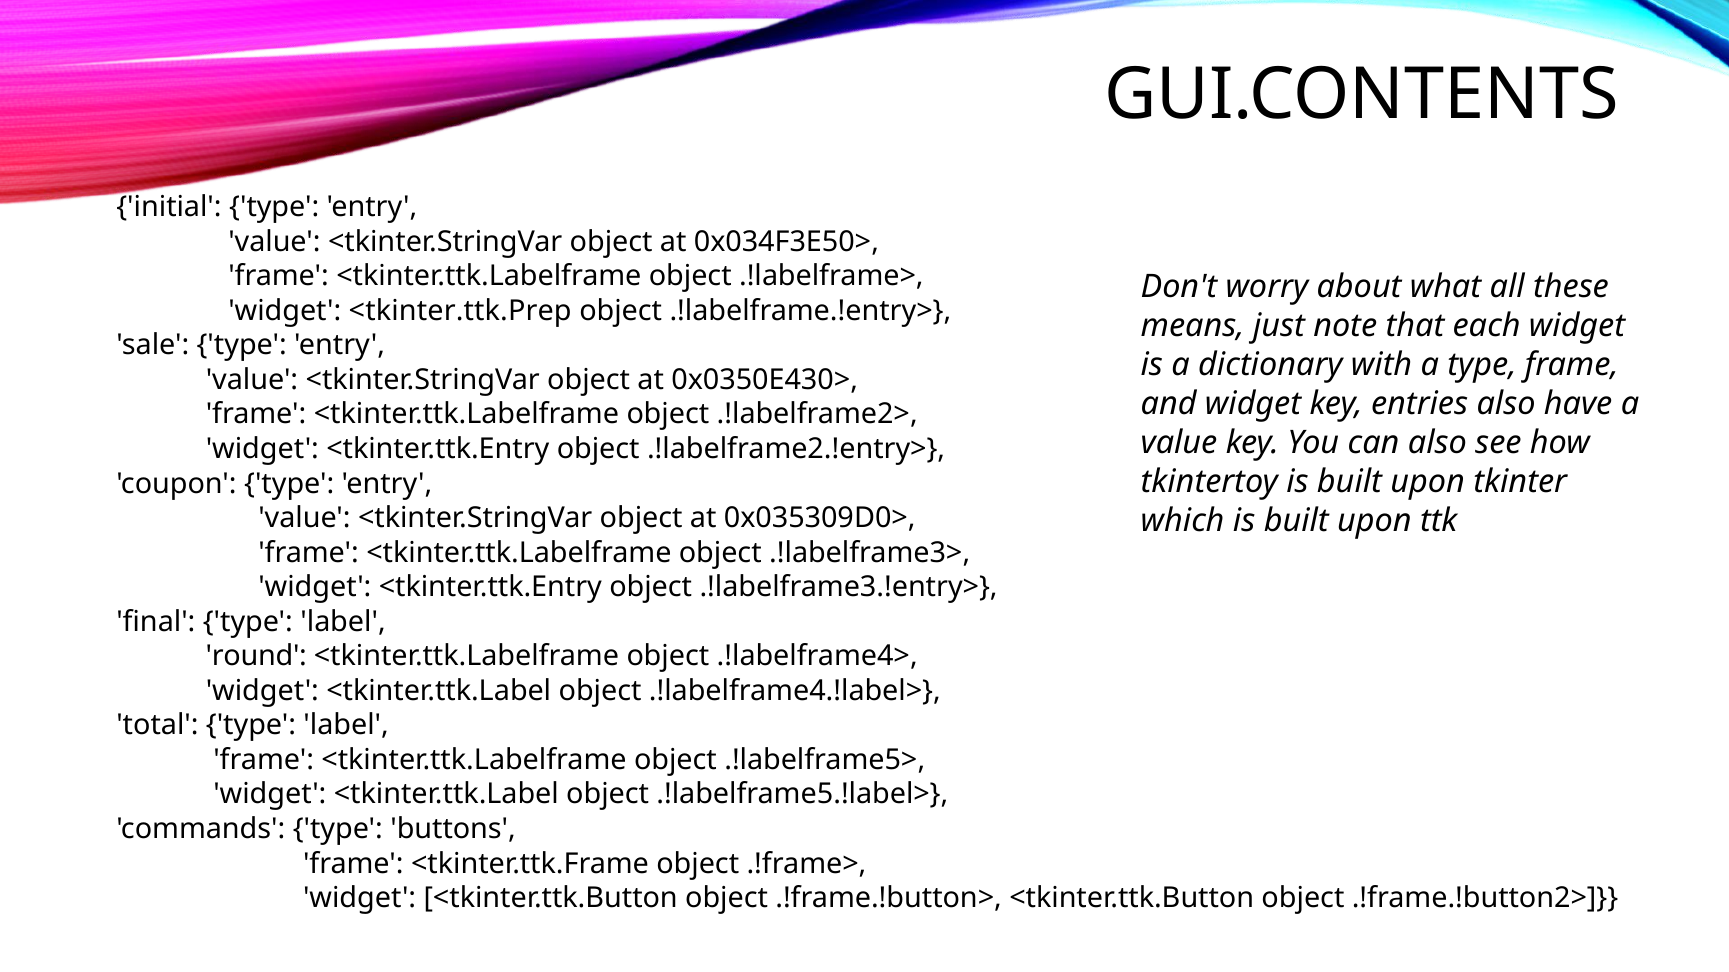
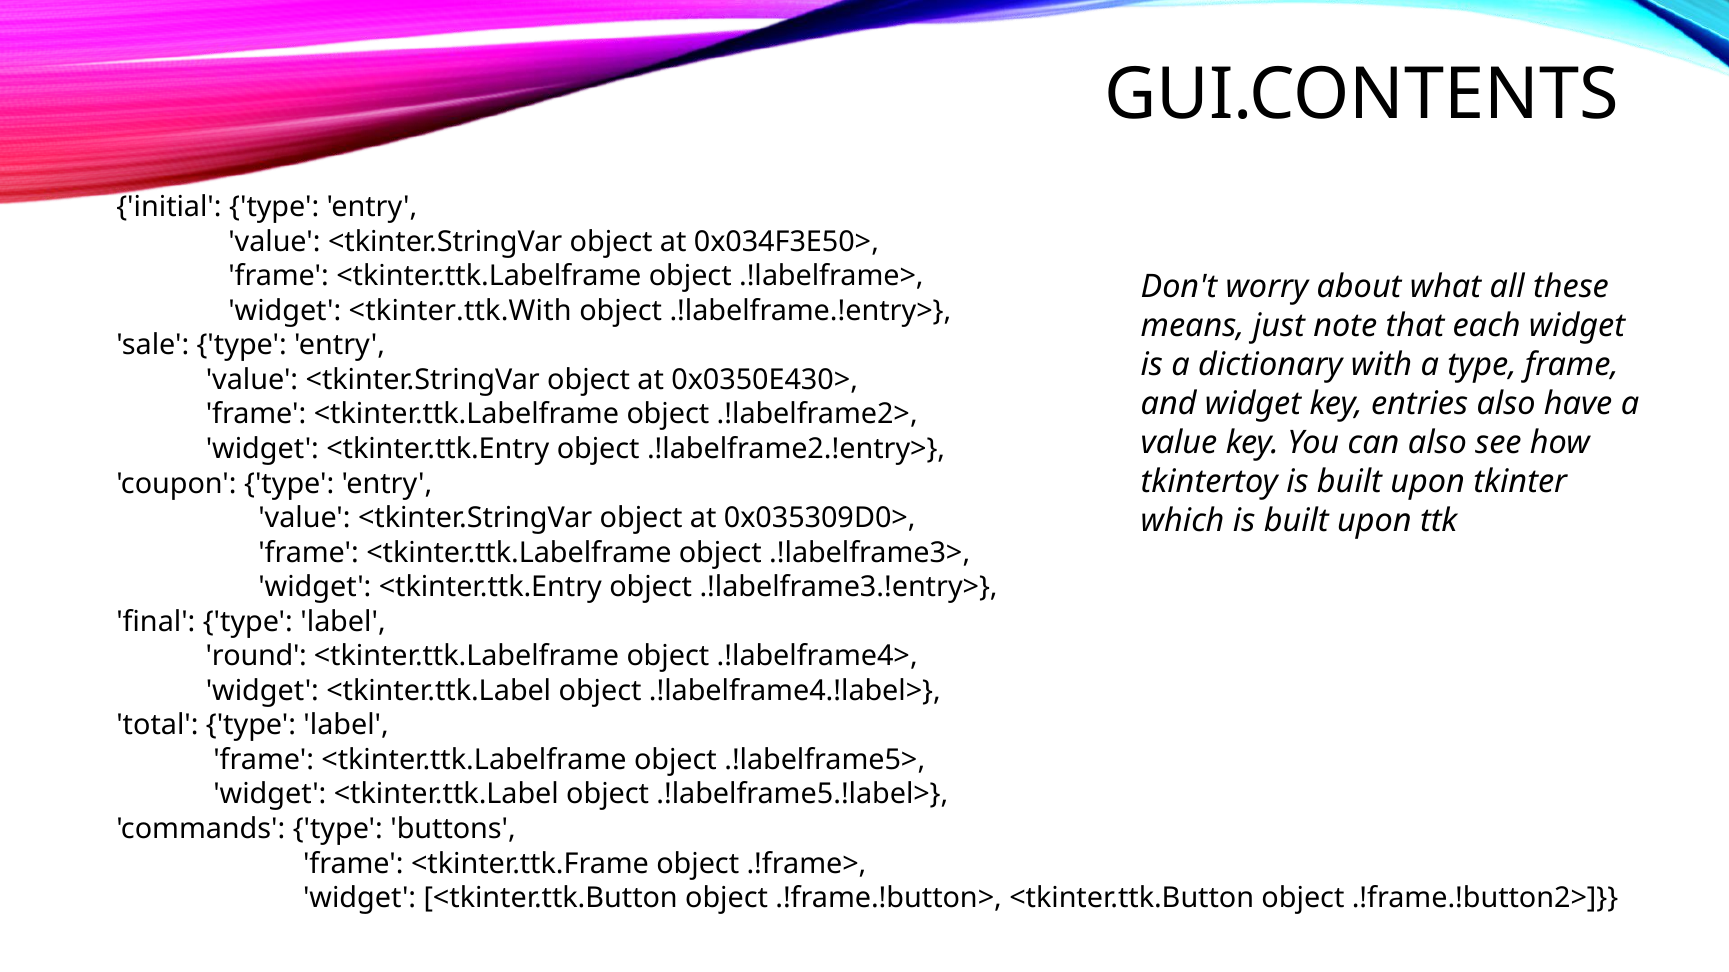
<tkinter.ttk.Prep: <tkinter.ttk.Prep -> <tkinter.ttk.With
